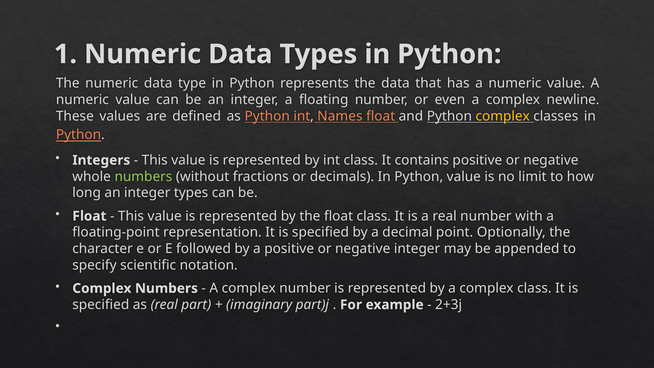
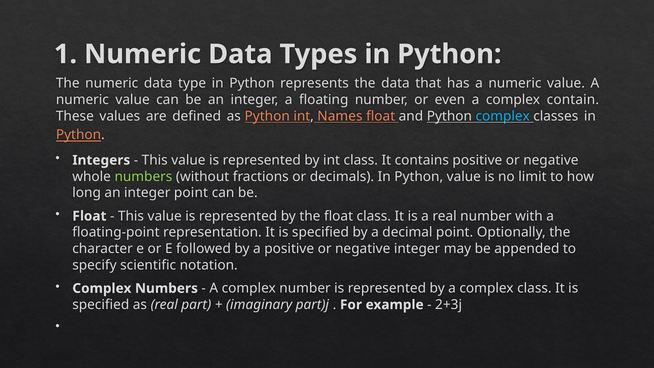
newline: newline -> contain
complex at (503, 116) colour: yellow -> light blue
integer types: types -> point
